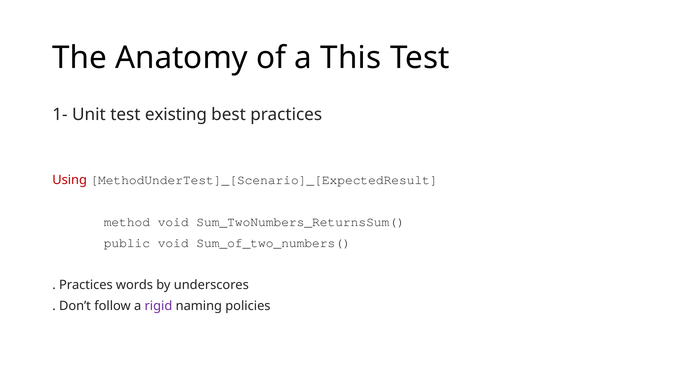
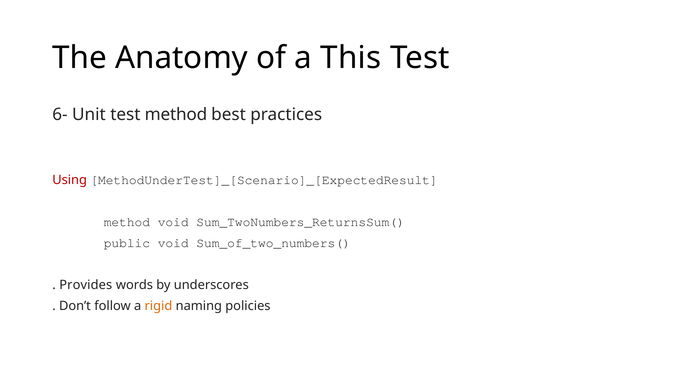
1-: 1- -> 6-
test existing: existing -> method
Practices at (86, 285): Practices -> Provides
rigid colour: purple -> orange
